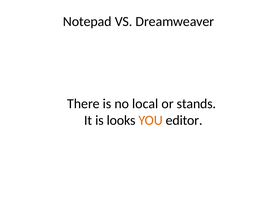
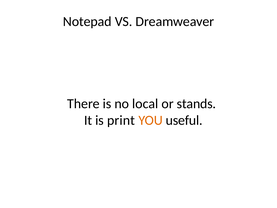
looks: looks -> print
editor: editor -> useful
